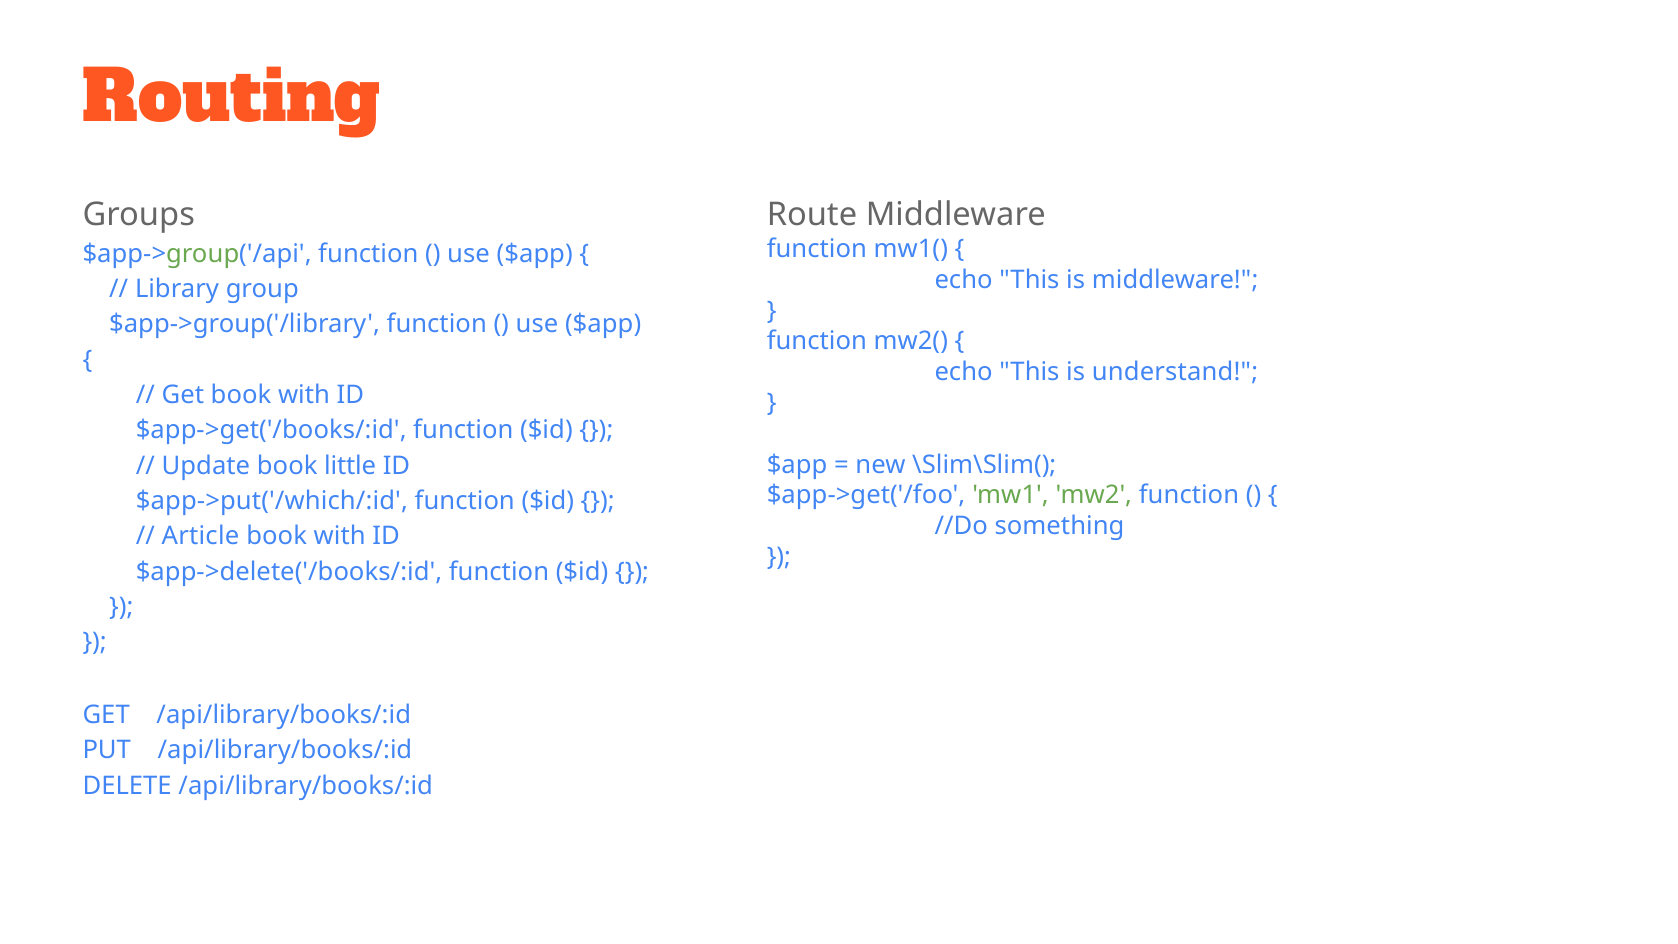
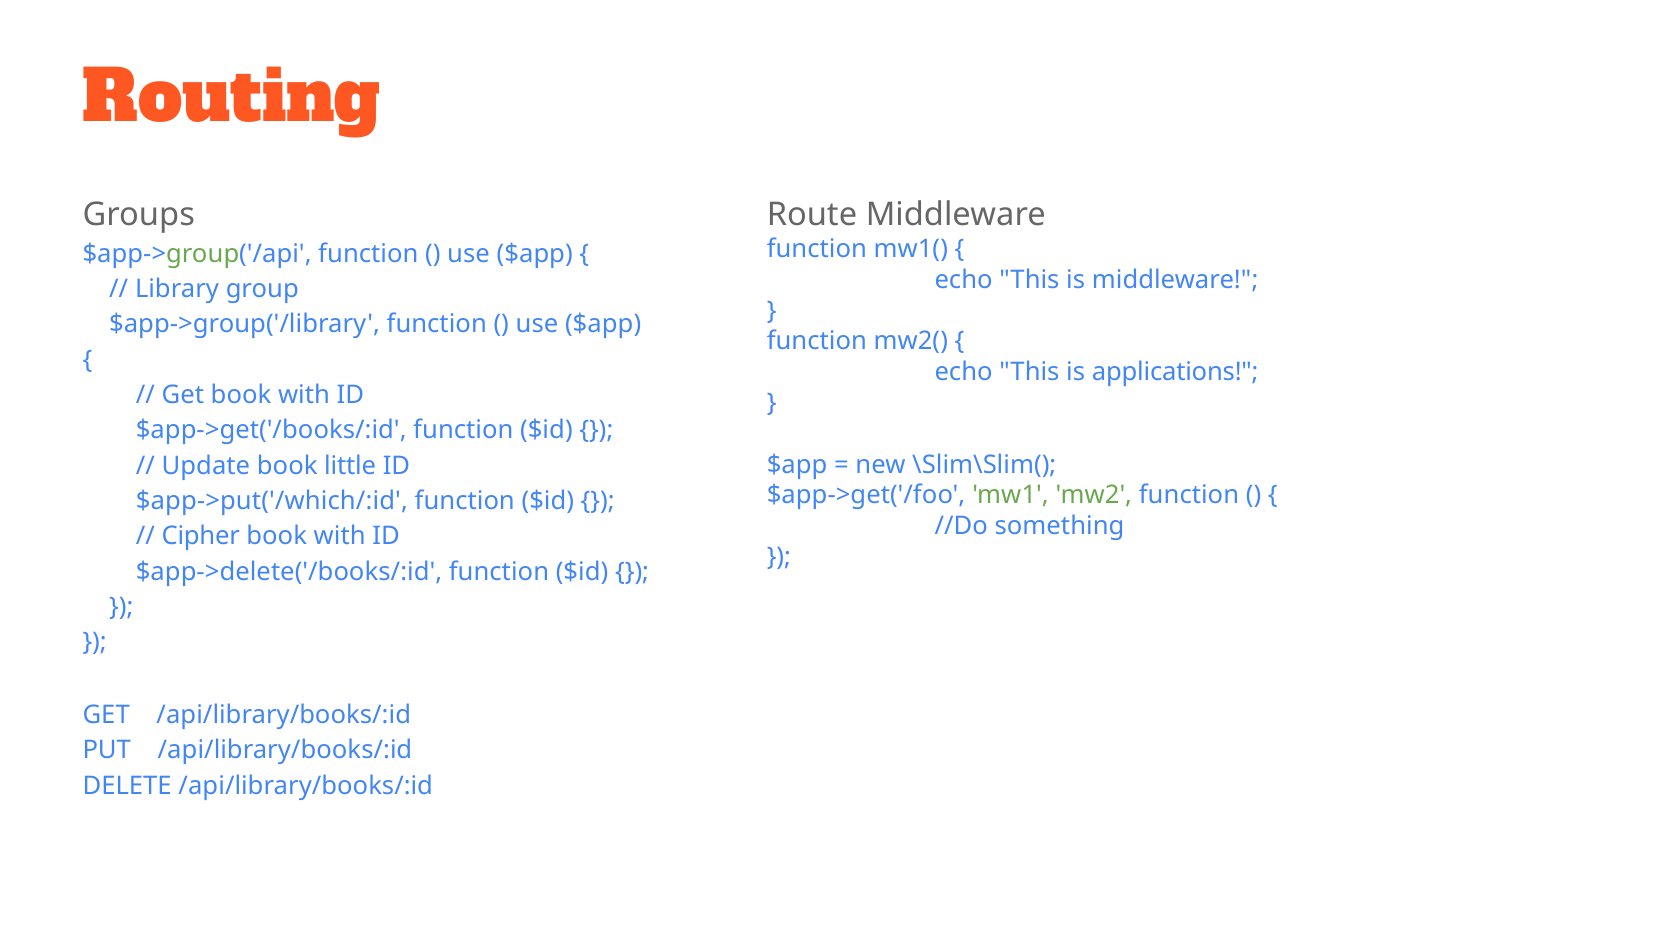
understand: understand -> applications
Article: Article -> Cipher
